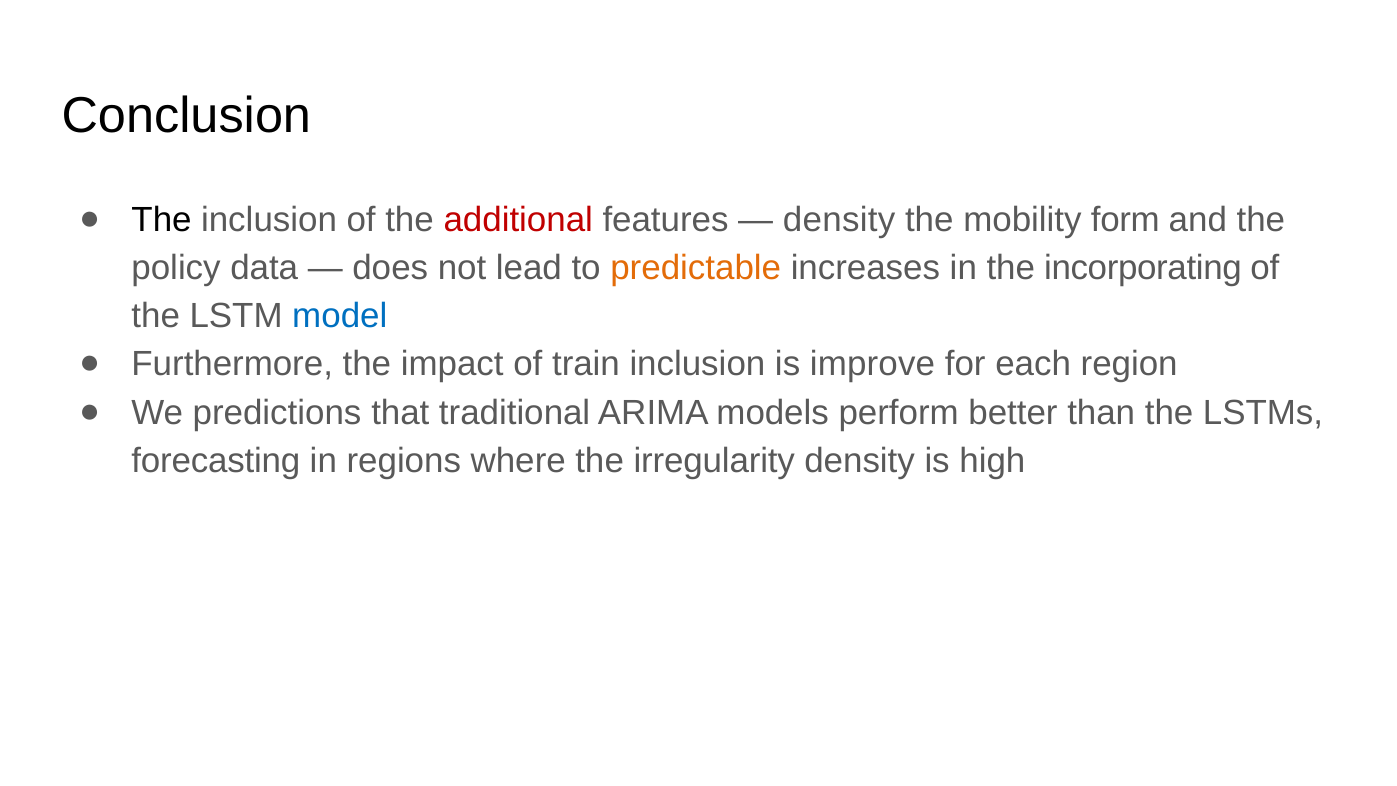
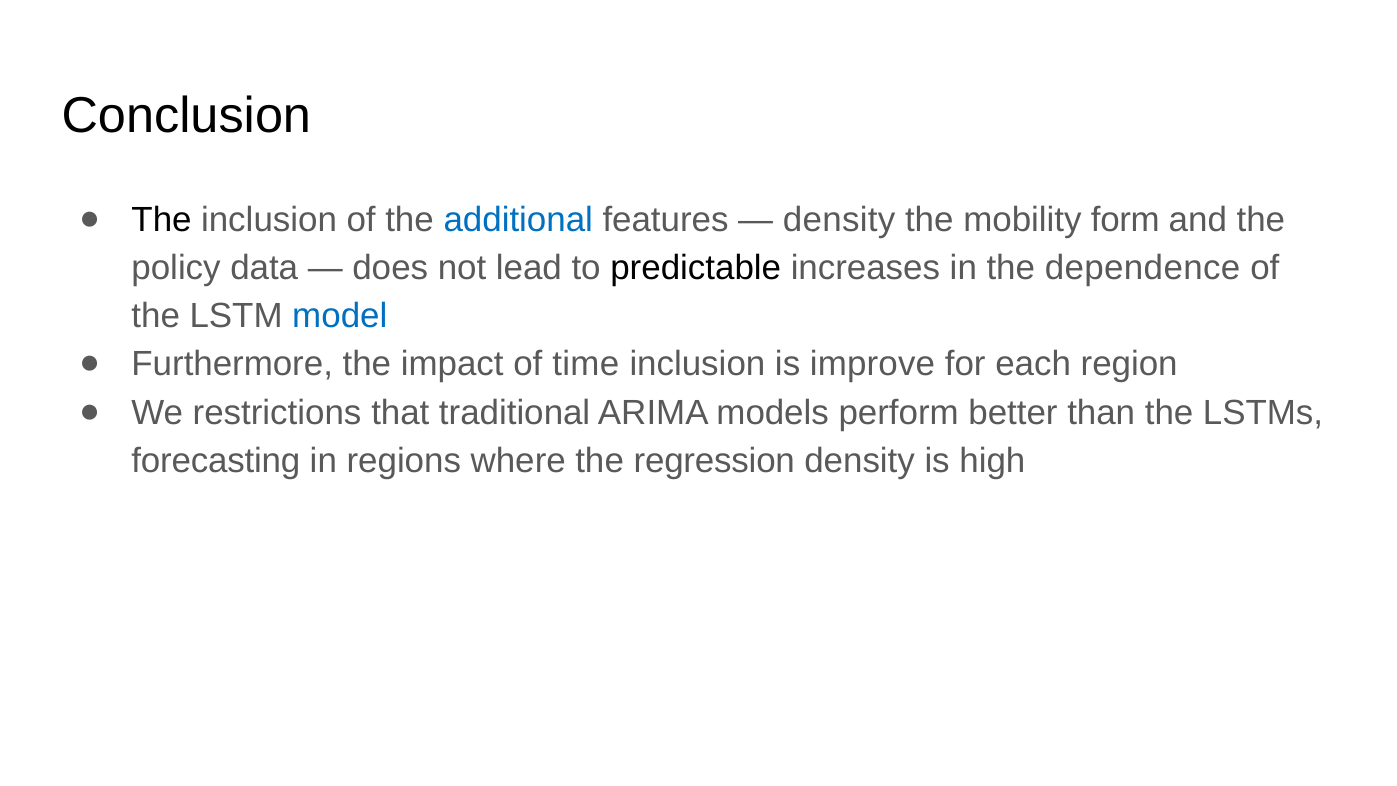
additional colour: red -> blue
predictable colour: orange -> black
incorporating: incorporating -> dependence
train: train -> time
predictions: predictions -> restrictions
irregularity: irregularity -> regression
